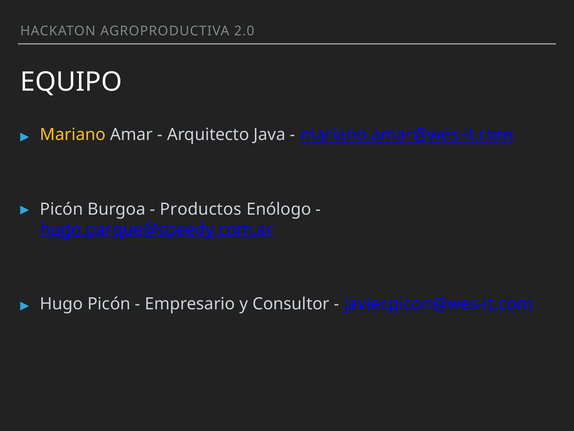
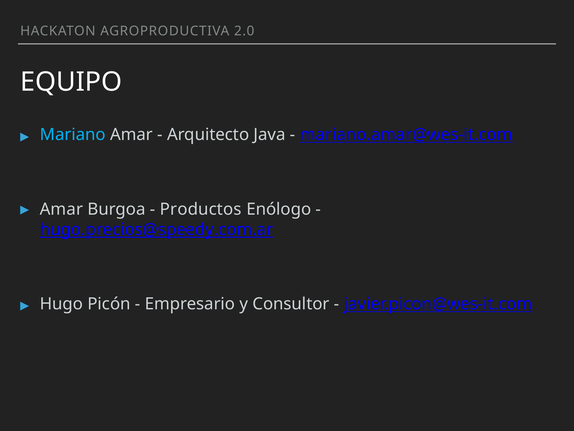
Mariano colour: yellow -> light blue
Picón at (61, 209): Picón -> Amar
hugo.parque@speedy.com.ar: hugo.parque@speedy.com.ar -> hugo.precios@speedy.com.ar
